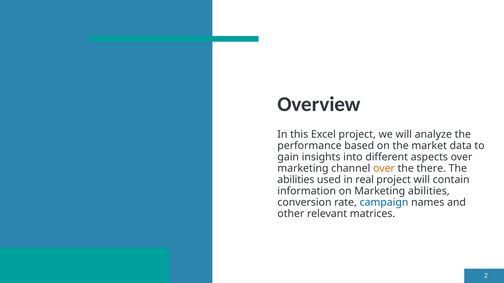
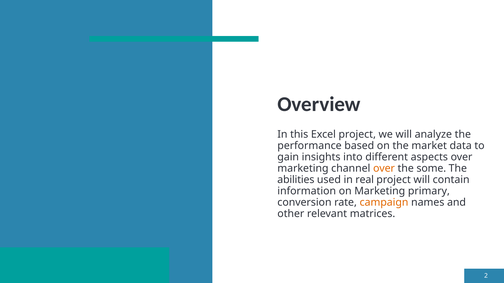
there: there -> some
Marketing abilities: abilities -> primary
campaign colour: blue -> orange
